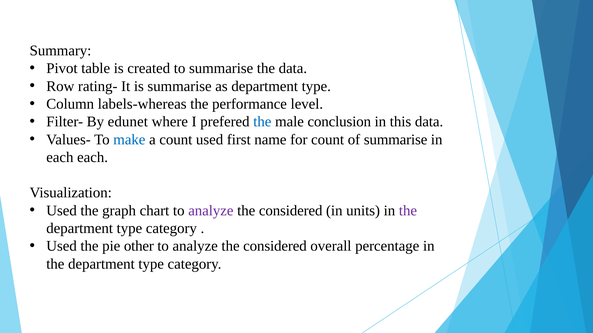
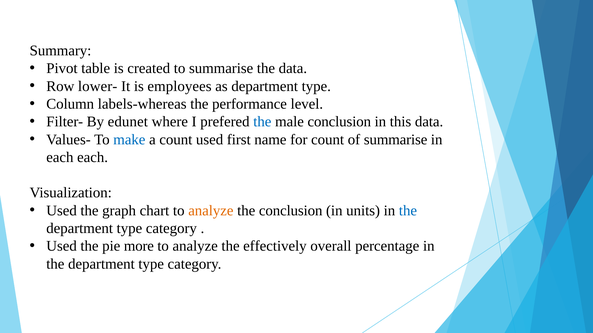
rating-: rating- -> lower-
is summarise: summarise -> employees
analyze at (211, 211) colour: purple -> orange
considered at (291, 211): considered -> conclusion
the at (408, 211) colour: purple -> blue
other: other -> more
considered at (275, 246): considered -> effectively
